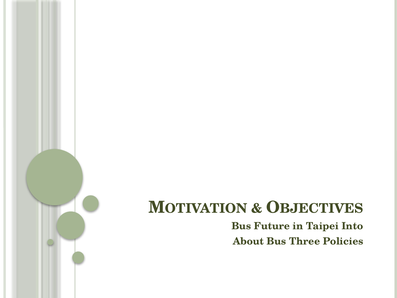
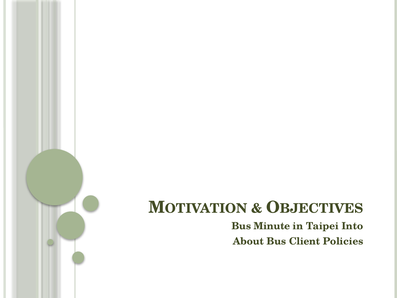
Future: Future -> Minute
Three: Three -> Client
